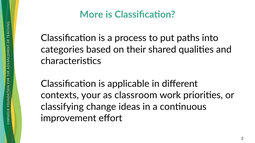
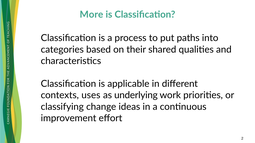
your: your -> uses
classroom: classroom -> underlying
